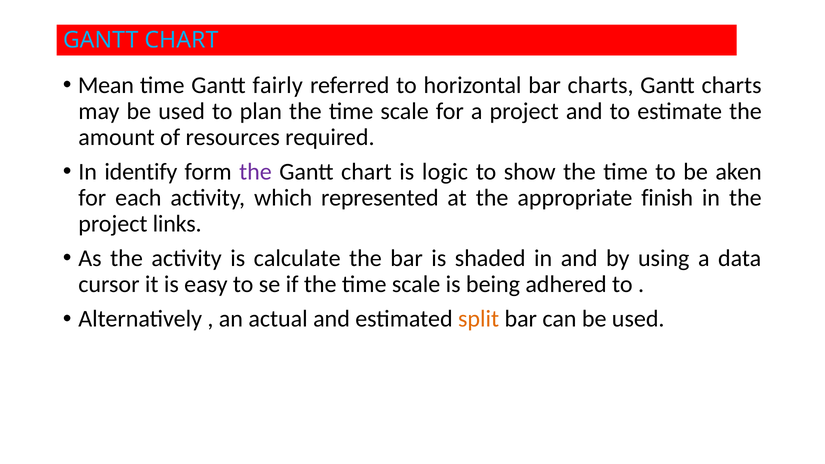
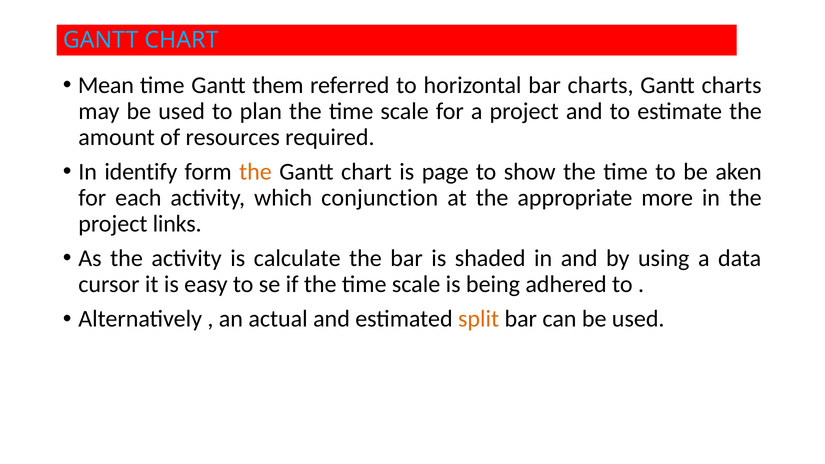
fairly: fairly -> them
the at (255, 172) colour: purple -> orange
logic: logic -> page
represented: represented -> conjunction
finish: finish -> more
